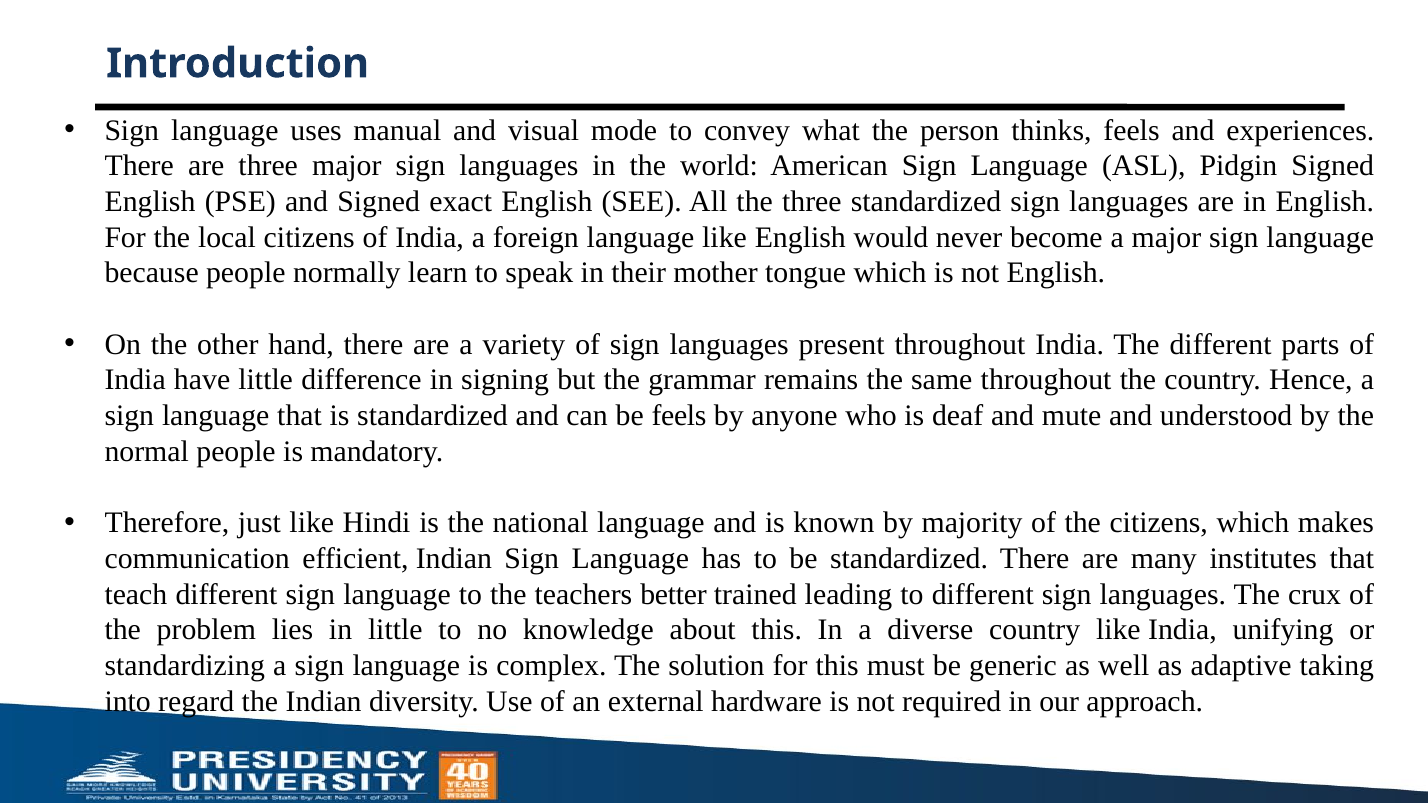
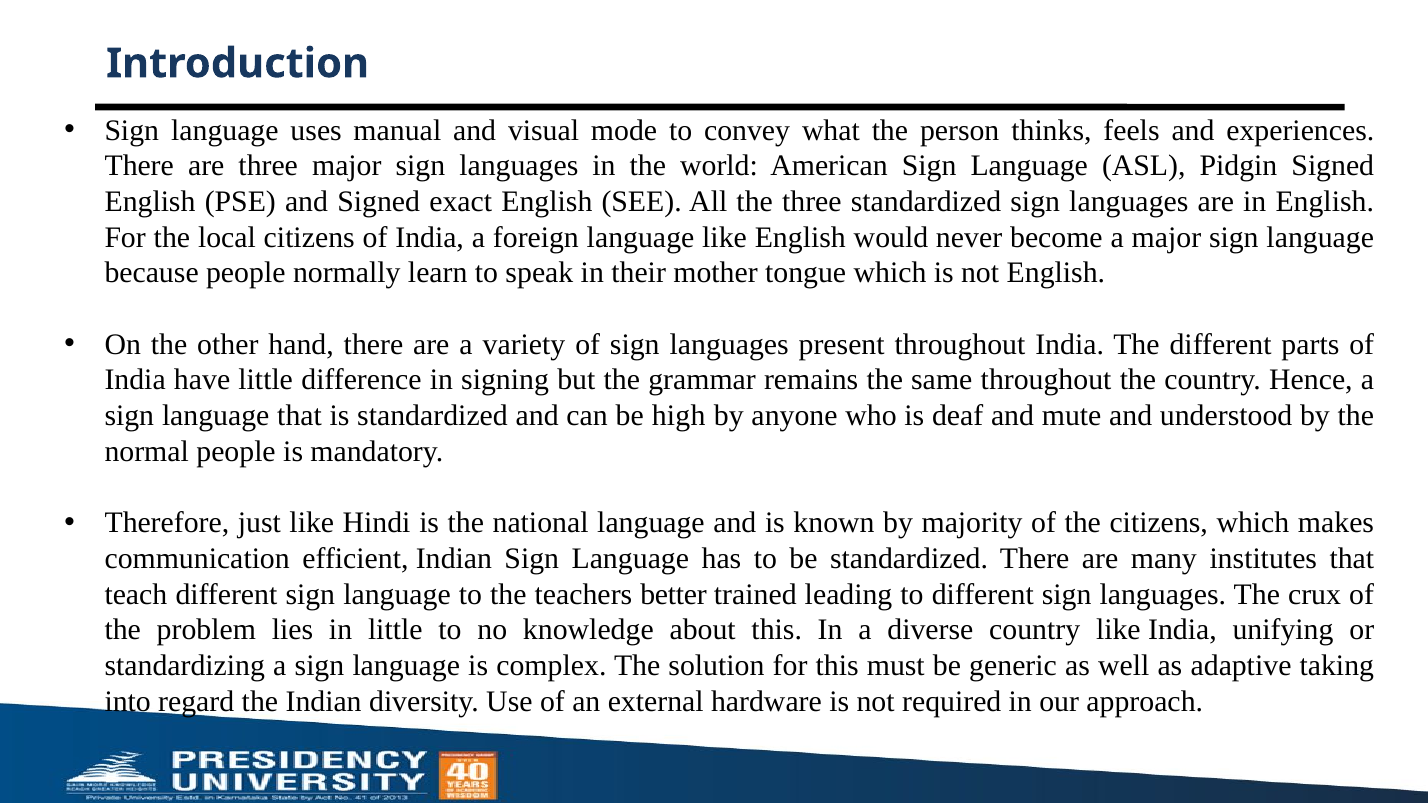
be feels: feels -> high
